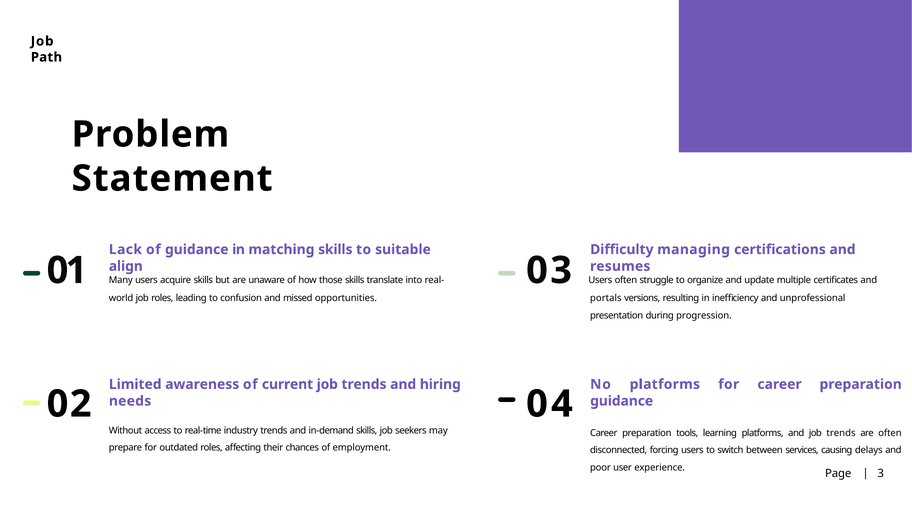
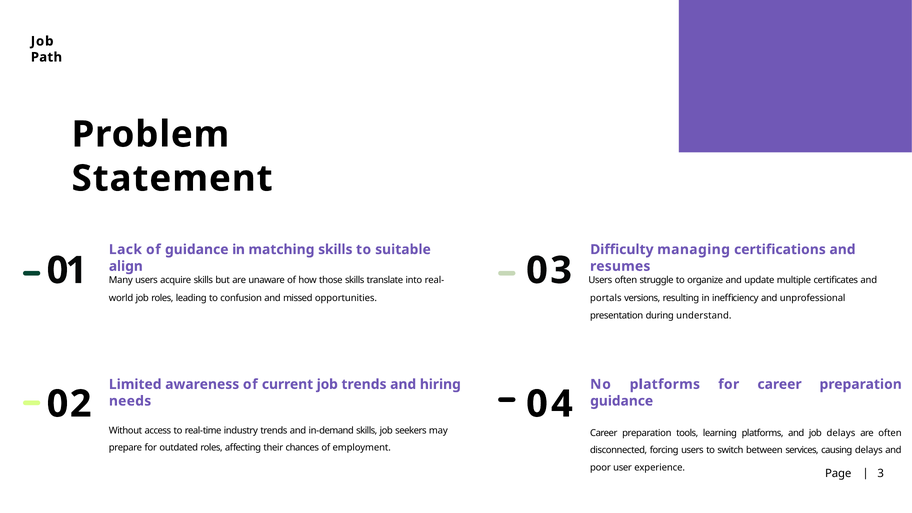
progression: progression -> understand
and job trends: trends -> delays
